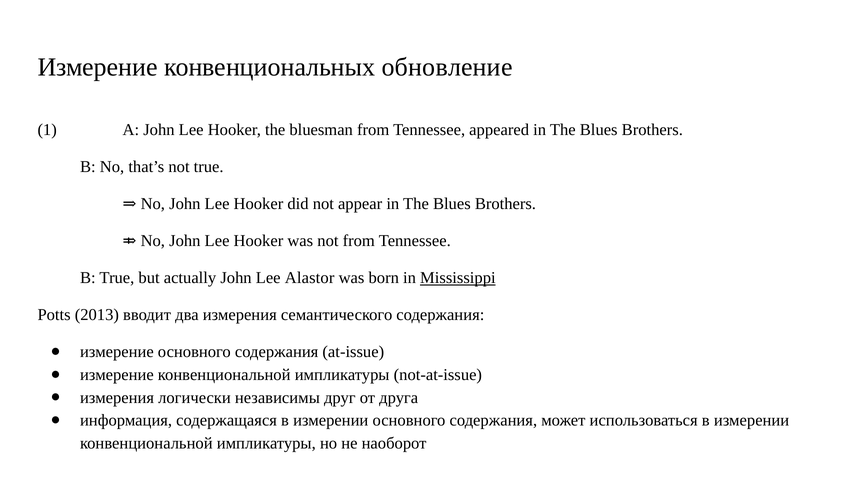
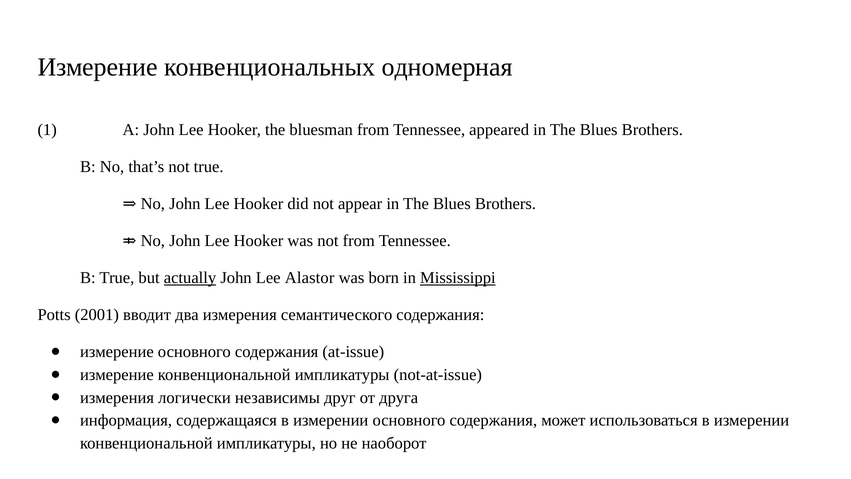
обновление: обновление -> одномерная
actually underline: none -> present
2013: 2013 -> 2001
